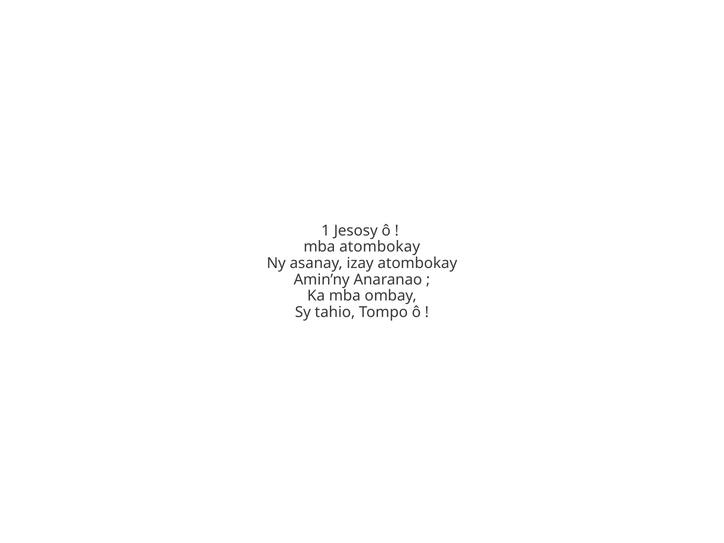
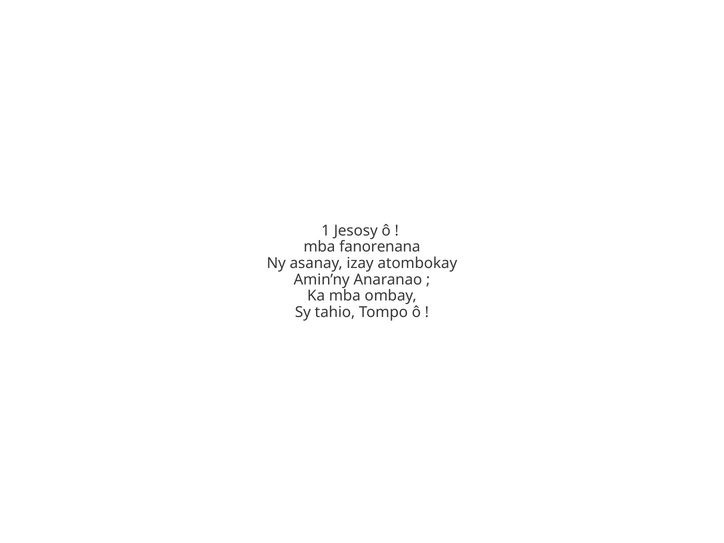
mba atombokay: atombokay -> fanorenana
